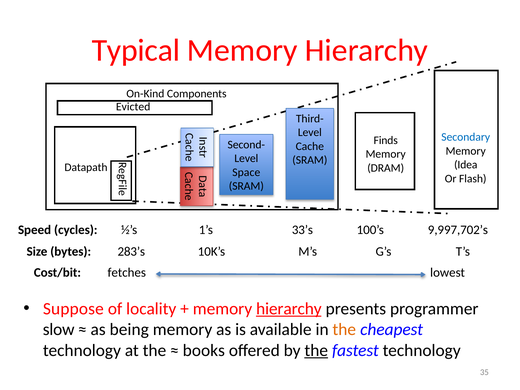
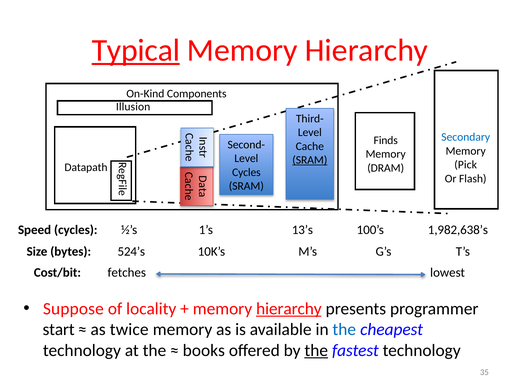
Typical underline: none -> present
Evicted: Evicted -> Illusion
SRAM at (310, 160) underline: none -> present
Idea: Idea -> Pick
Space at (246, 172): Space -> Cycles
33’s: 33’s -> 13’s
9,997,702’s: 9,997,702’s -> 1,982,638’s
283’s: 283’s -> 524’s
slow: slow -> start
being: being -> twice
the at (344, 330) colour: orange -> blue
